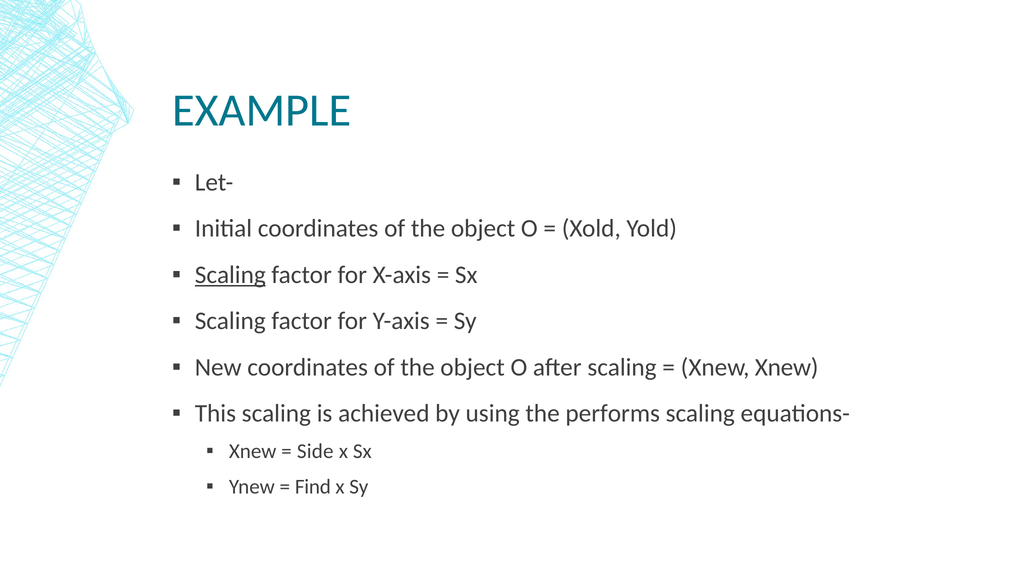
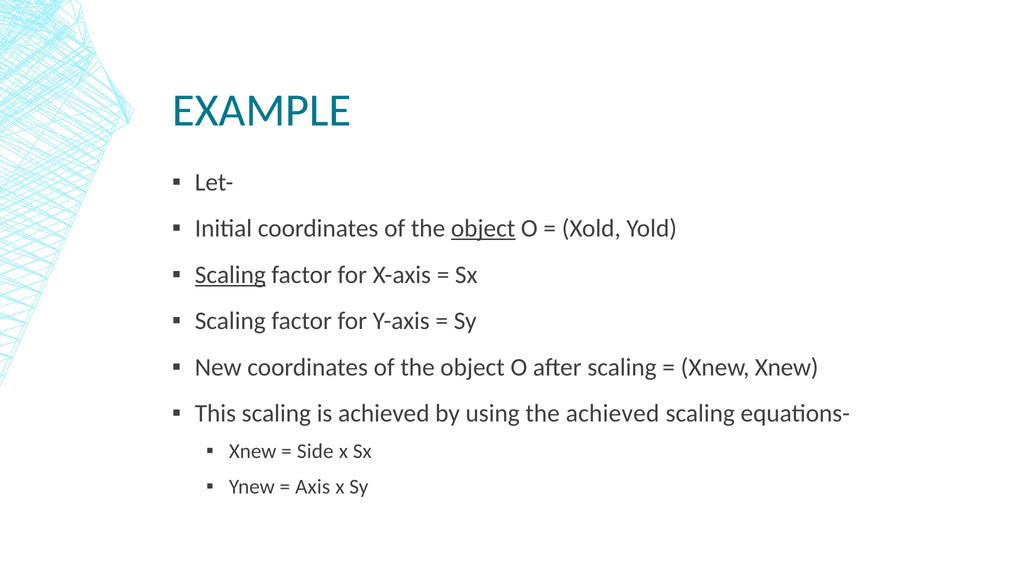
object at (483, 229) underline: none -> present
the performs: performs -> achieved
Find: Find -> Axis
